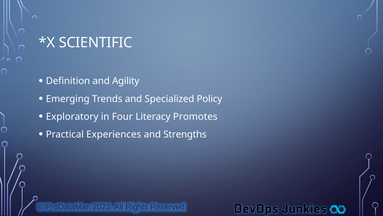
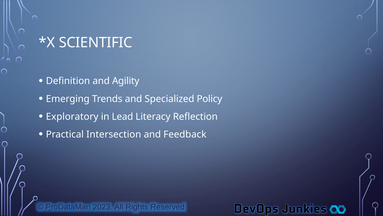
Four: Four -> Lead
Promotes: Promotes -> Reflection
Experiences: Experiences -> Intersection
Strengths: Strengths -> Feedback
